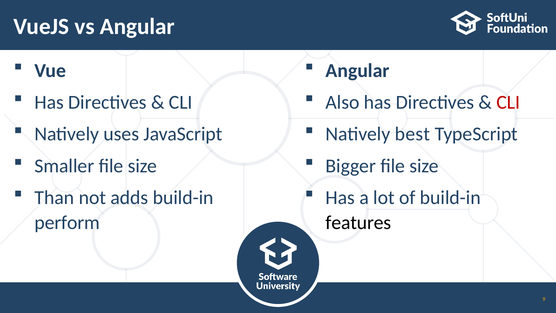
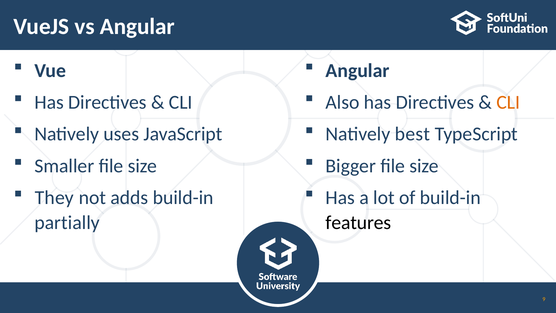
CLI at (508, 102) colour: red -> orange
Than: Than -> They
perform: perform -> partially
